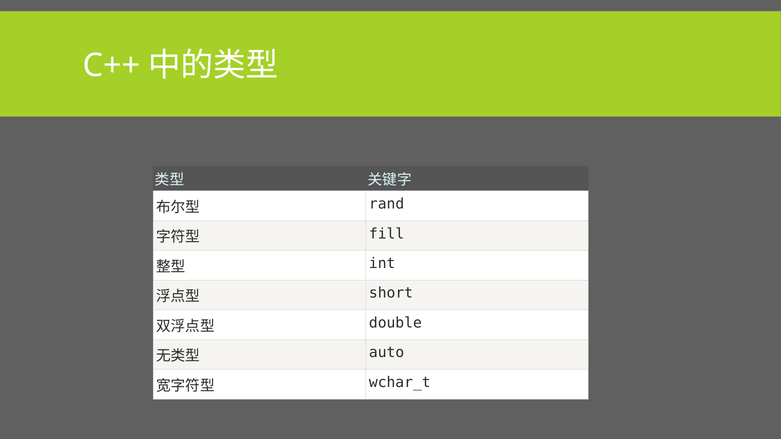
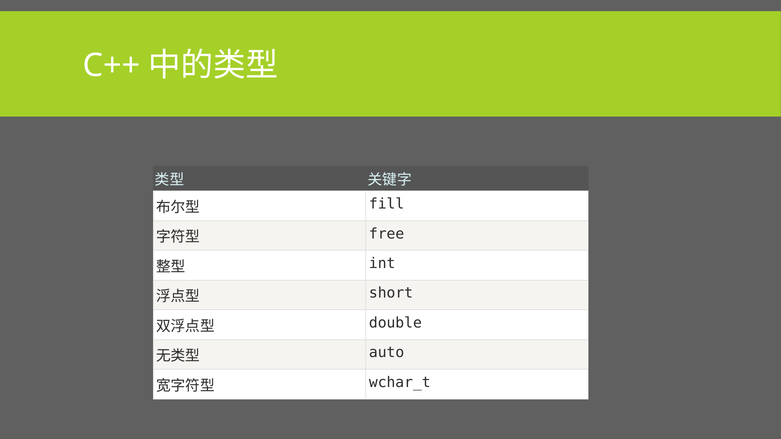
rand: rand -> fill
fill: fill -> free
